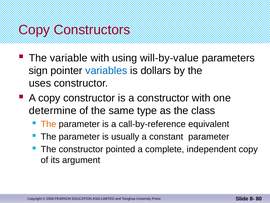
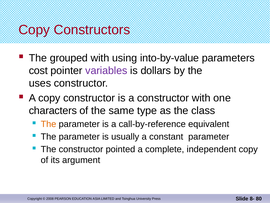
variable: variable -> grouped
will-by-value: will-by-value -> into-by-value
sign: sign -> cost
variables colour: blue -> purple
determine: determine -> characters
